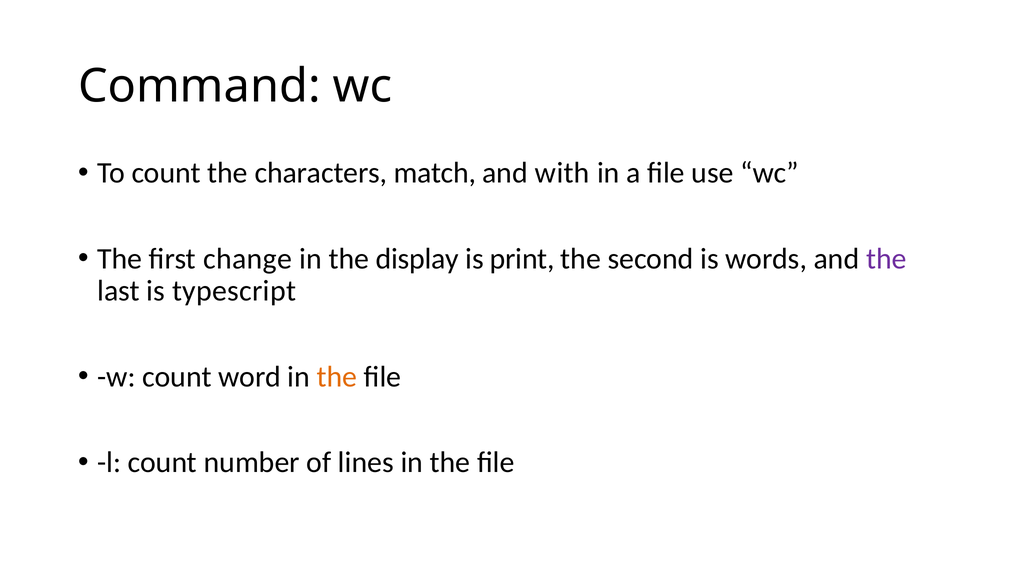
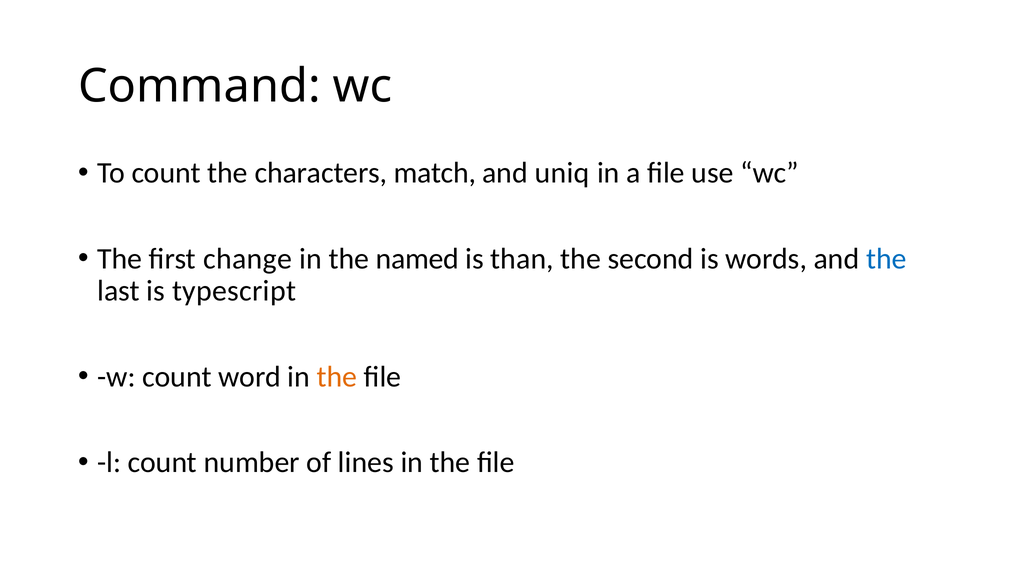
with: with -> uniq
display: display -> named
print: print -> than
the at (886, 259) colour: purple -> blue
